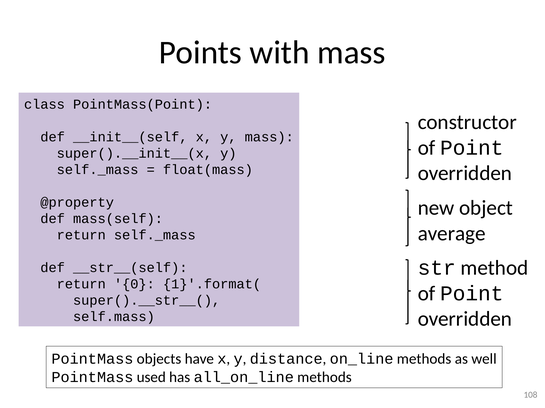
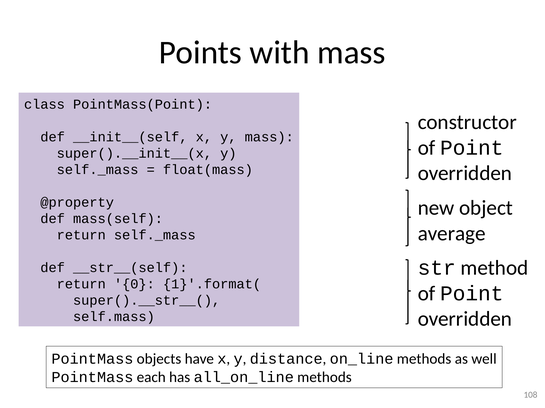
used: used -> each
